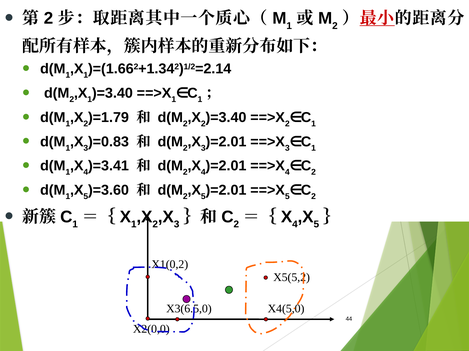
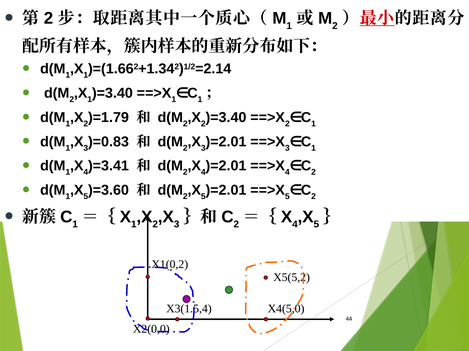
X3(6.5,0: X3(6.5,0 -> X3(1.5,4
